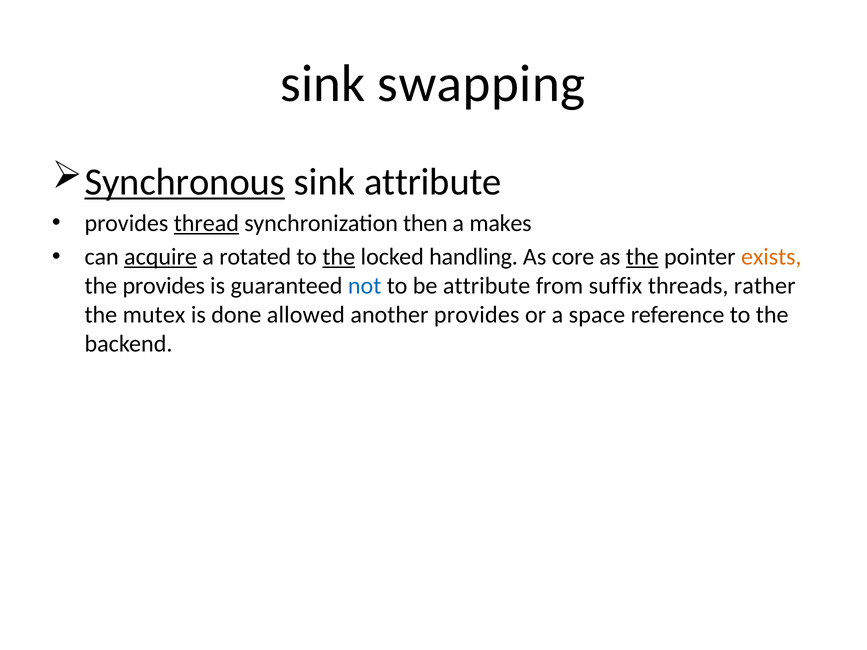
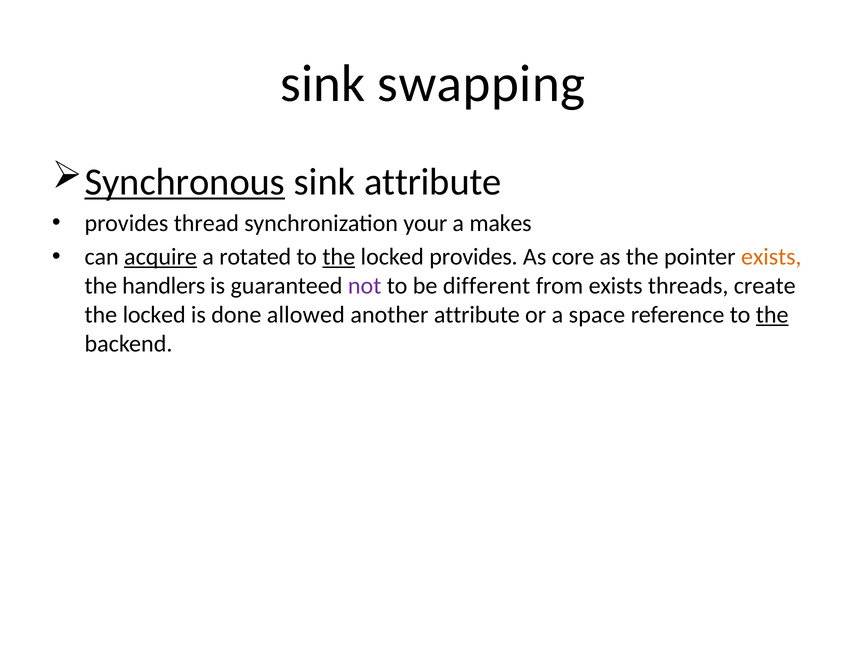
thread underline: present -> none
then: then -> your
locked handling: handling -> provides
the at (642, 257) underline: present -> none
the provides: provides -> handlers
not colour: blue -> purple
be attribute: attribute -> different
from suffix: suffix -> exists
rather: rather -> create
mutex at (154, 315): mutex -> locked
another provides: provides -> attribute
the at (772, 315) underline: none -> present
